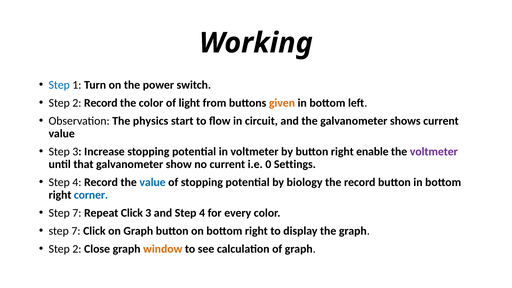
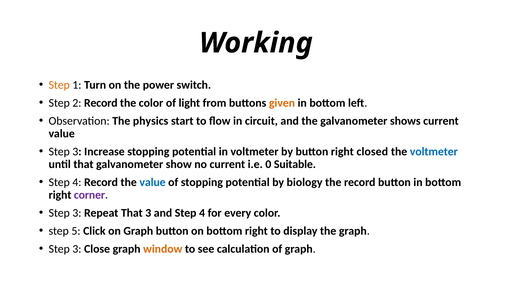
Step at (59, 85) colour: blue -> orange
enable: enable -> closed
voltmeter at (434, 152) colour: purple -> blue
Settings: Settings -> Suitable
corner colour: blue -> purple
7 at (77, 213): 7 -> 3
Repeat Click: Click -> That
7 at (76, 231): 7 -> 5
2 at (77, 249): 2 -> 3
